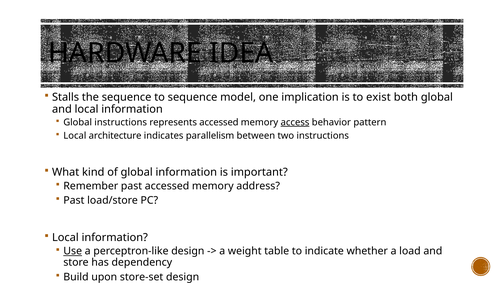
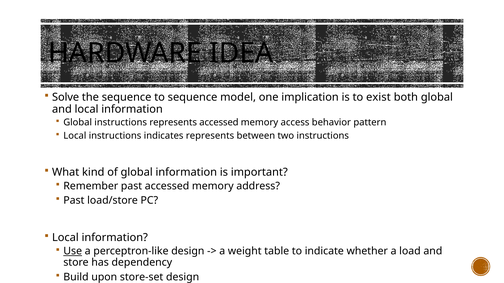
Stalls: Stalls -> Solve
access underline: present -> none
Local architecture: architecture -> instructions
indicates parallelism: parallelism -> represents
